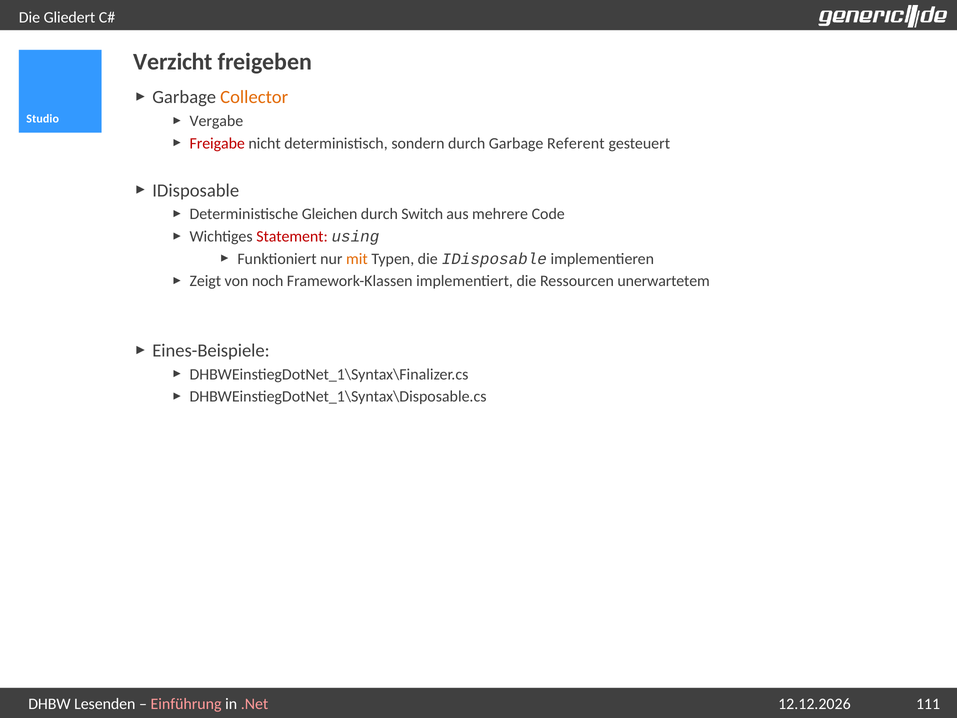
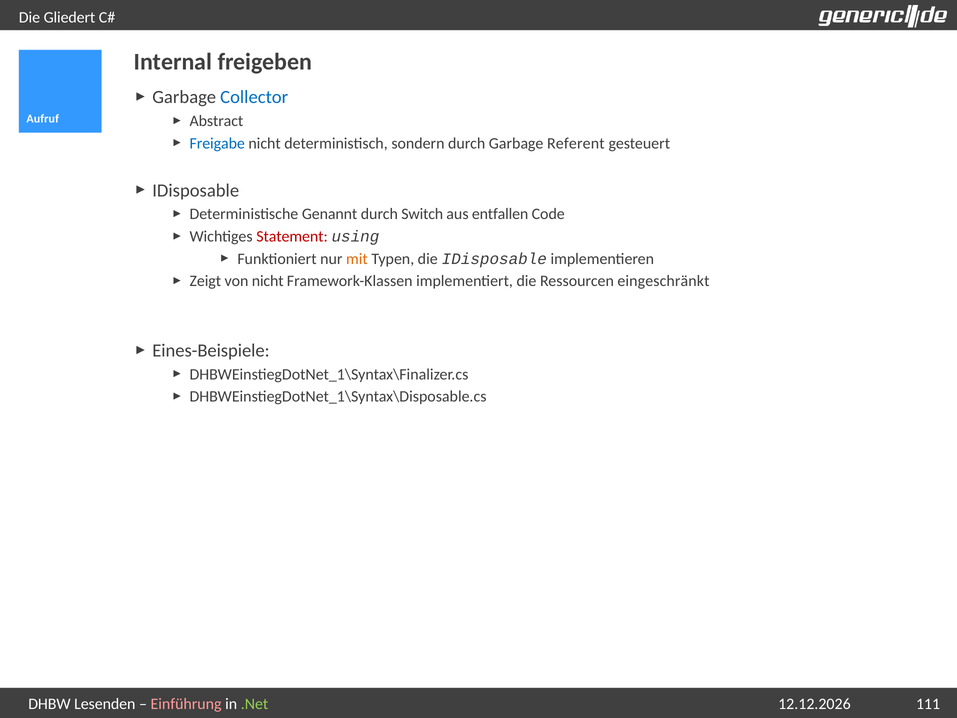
Verzicht: Verzicht -> Internal
Collector colour: orange -> blue
Studio: Studio -> Aufruf
Vergabe: Vergabe -> Abstract
Freigabe colour: red -> blue
Gleichen: Gleichen -> Genannt
mehrere: mehrere -> entfallen
von noch: noch -> nicht
unerwartetem: unerwartetem -> eingeschränkt
.Net colour: pink -> light green
